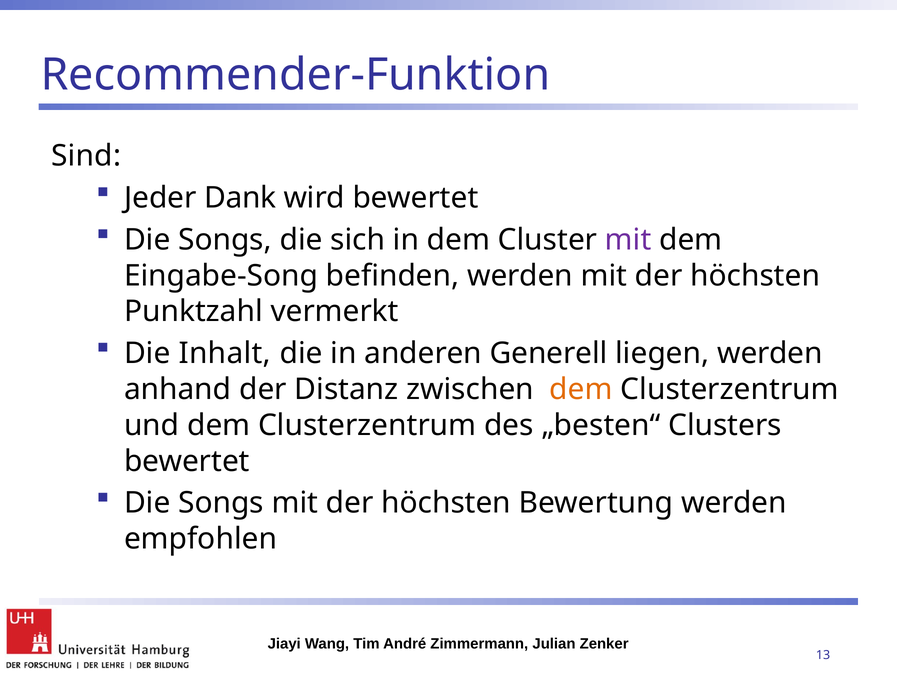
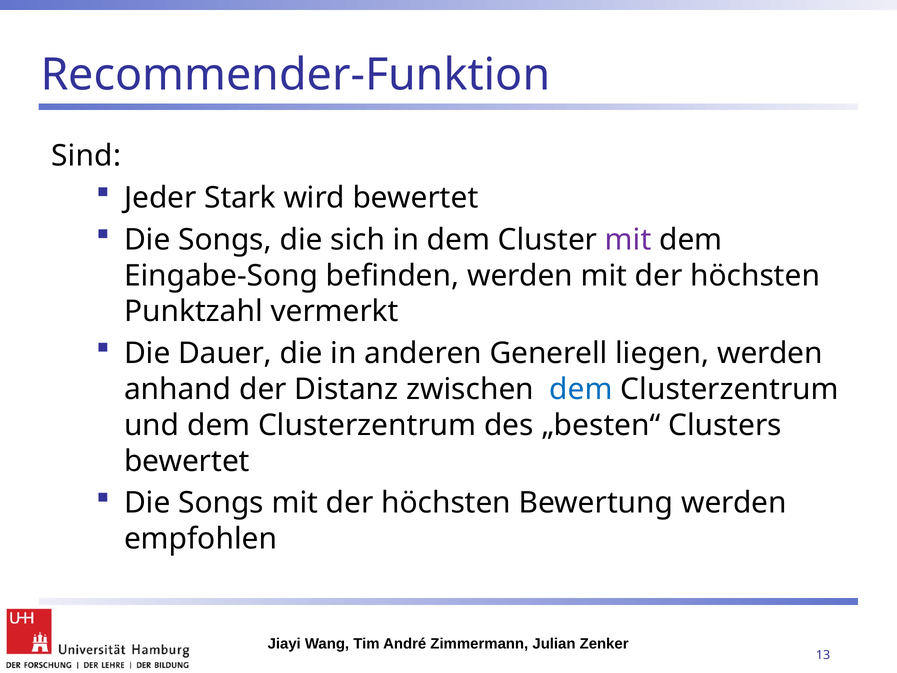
Dank: Dank -> Stark
Inhalt: Inhalt -> Dauer
dem at (581, 389) colour: orange -> blue
